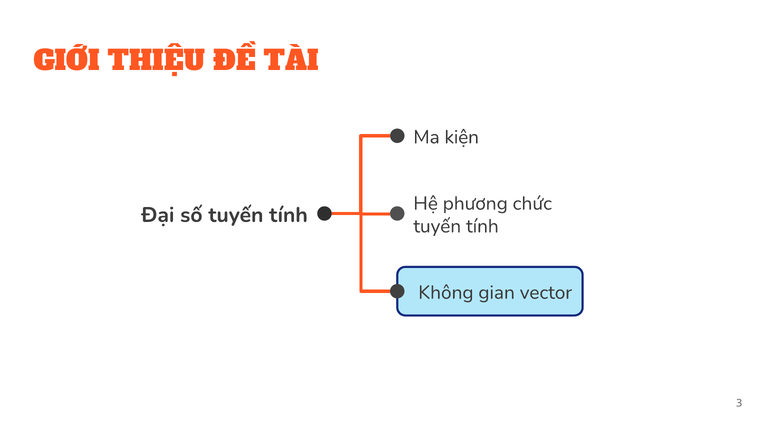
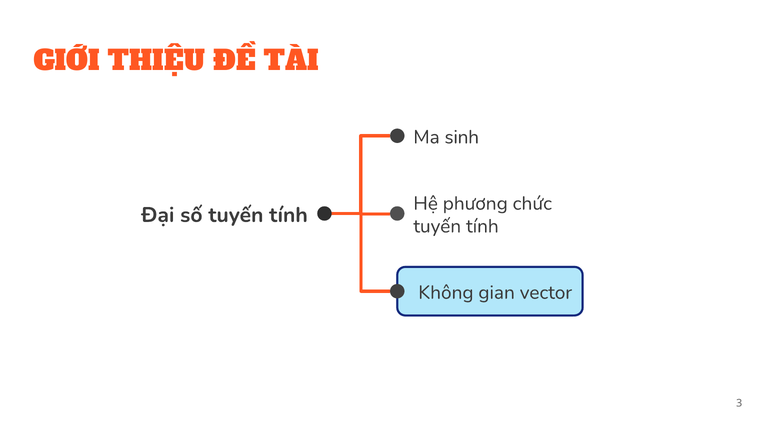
kiện: kiện -> sinh
